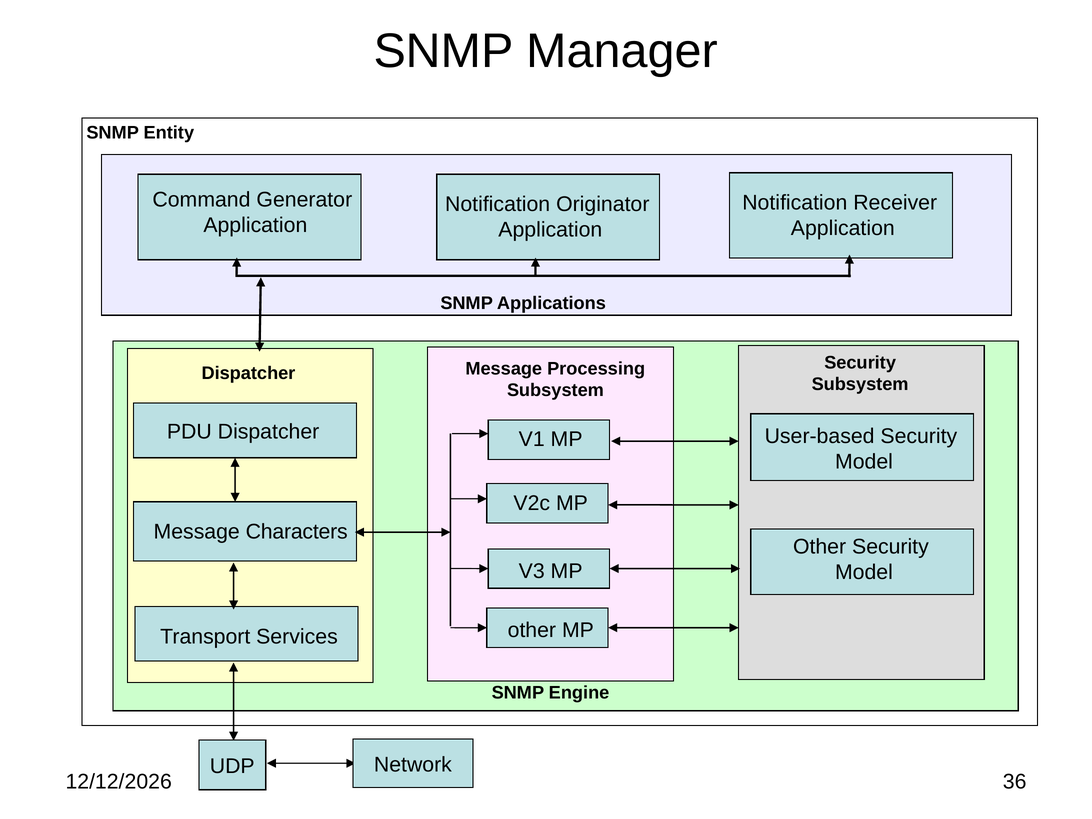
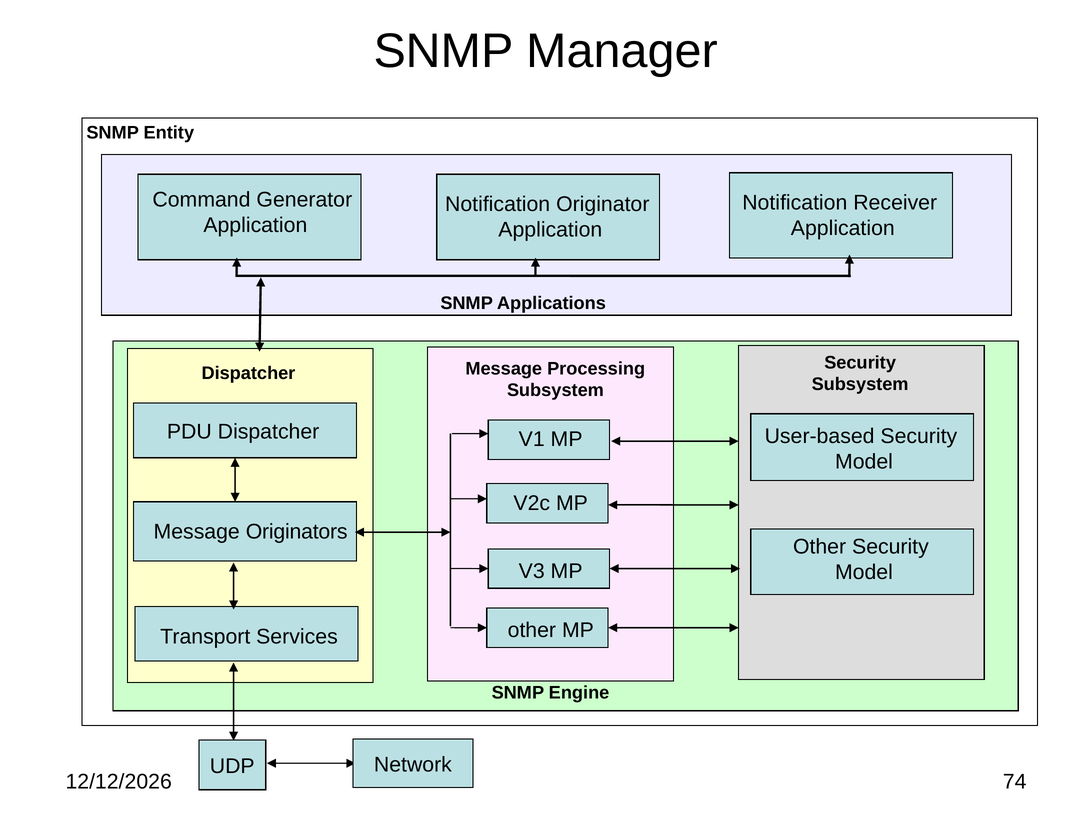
Characters: Characters -> Originators
36: 36 -> 74
